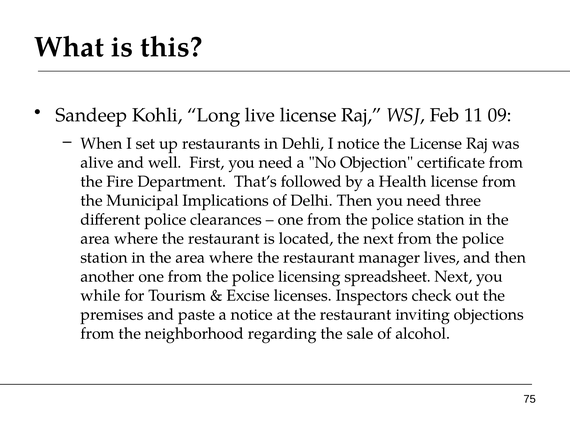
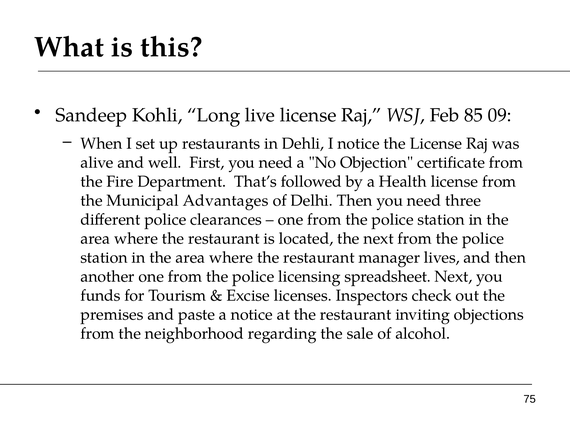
11: 11 -> 85
Implications: Implications -> Advantages
while: while -> funds
